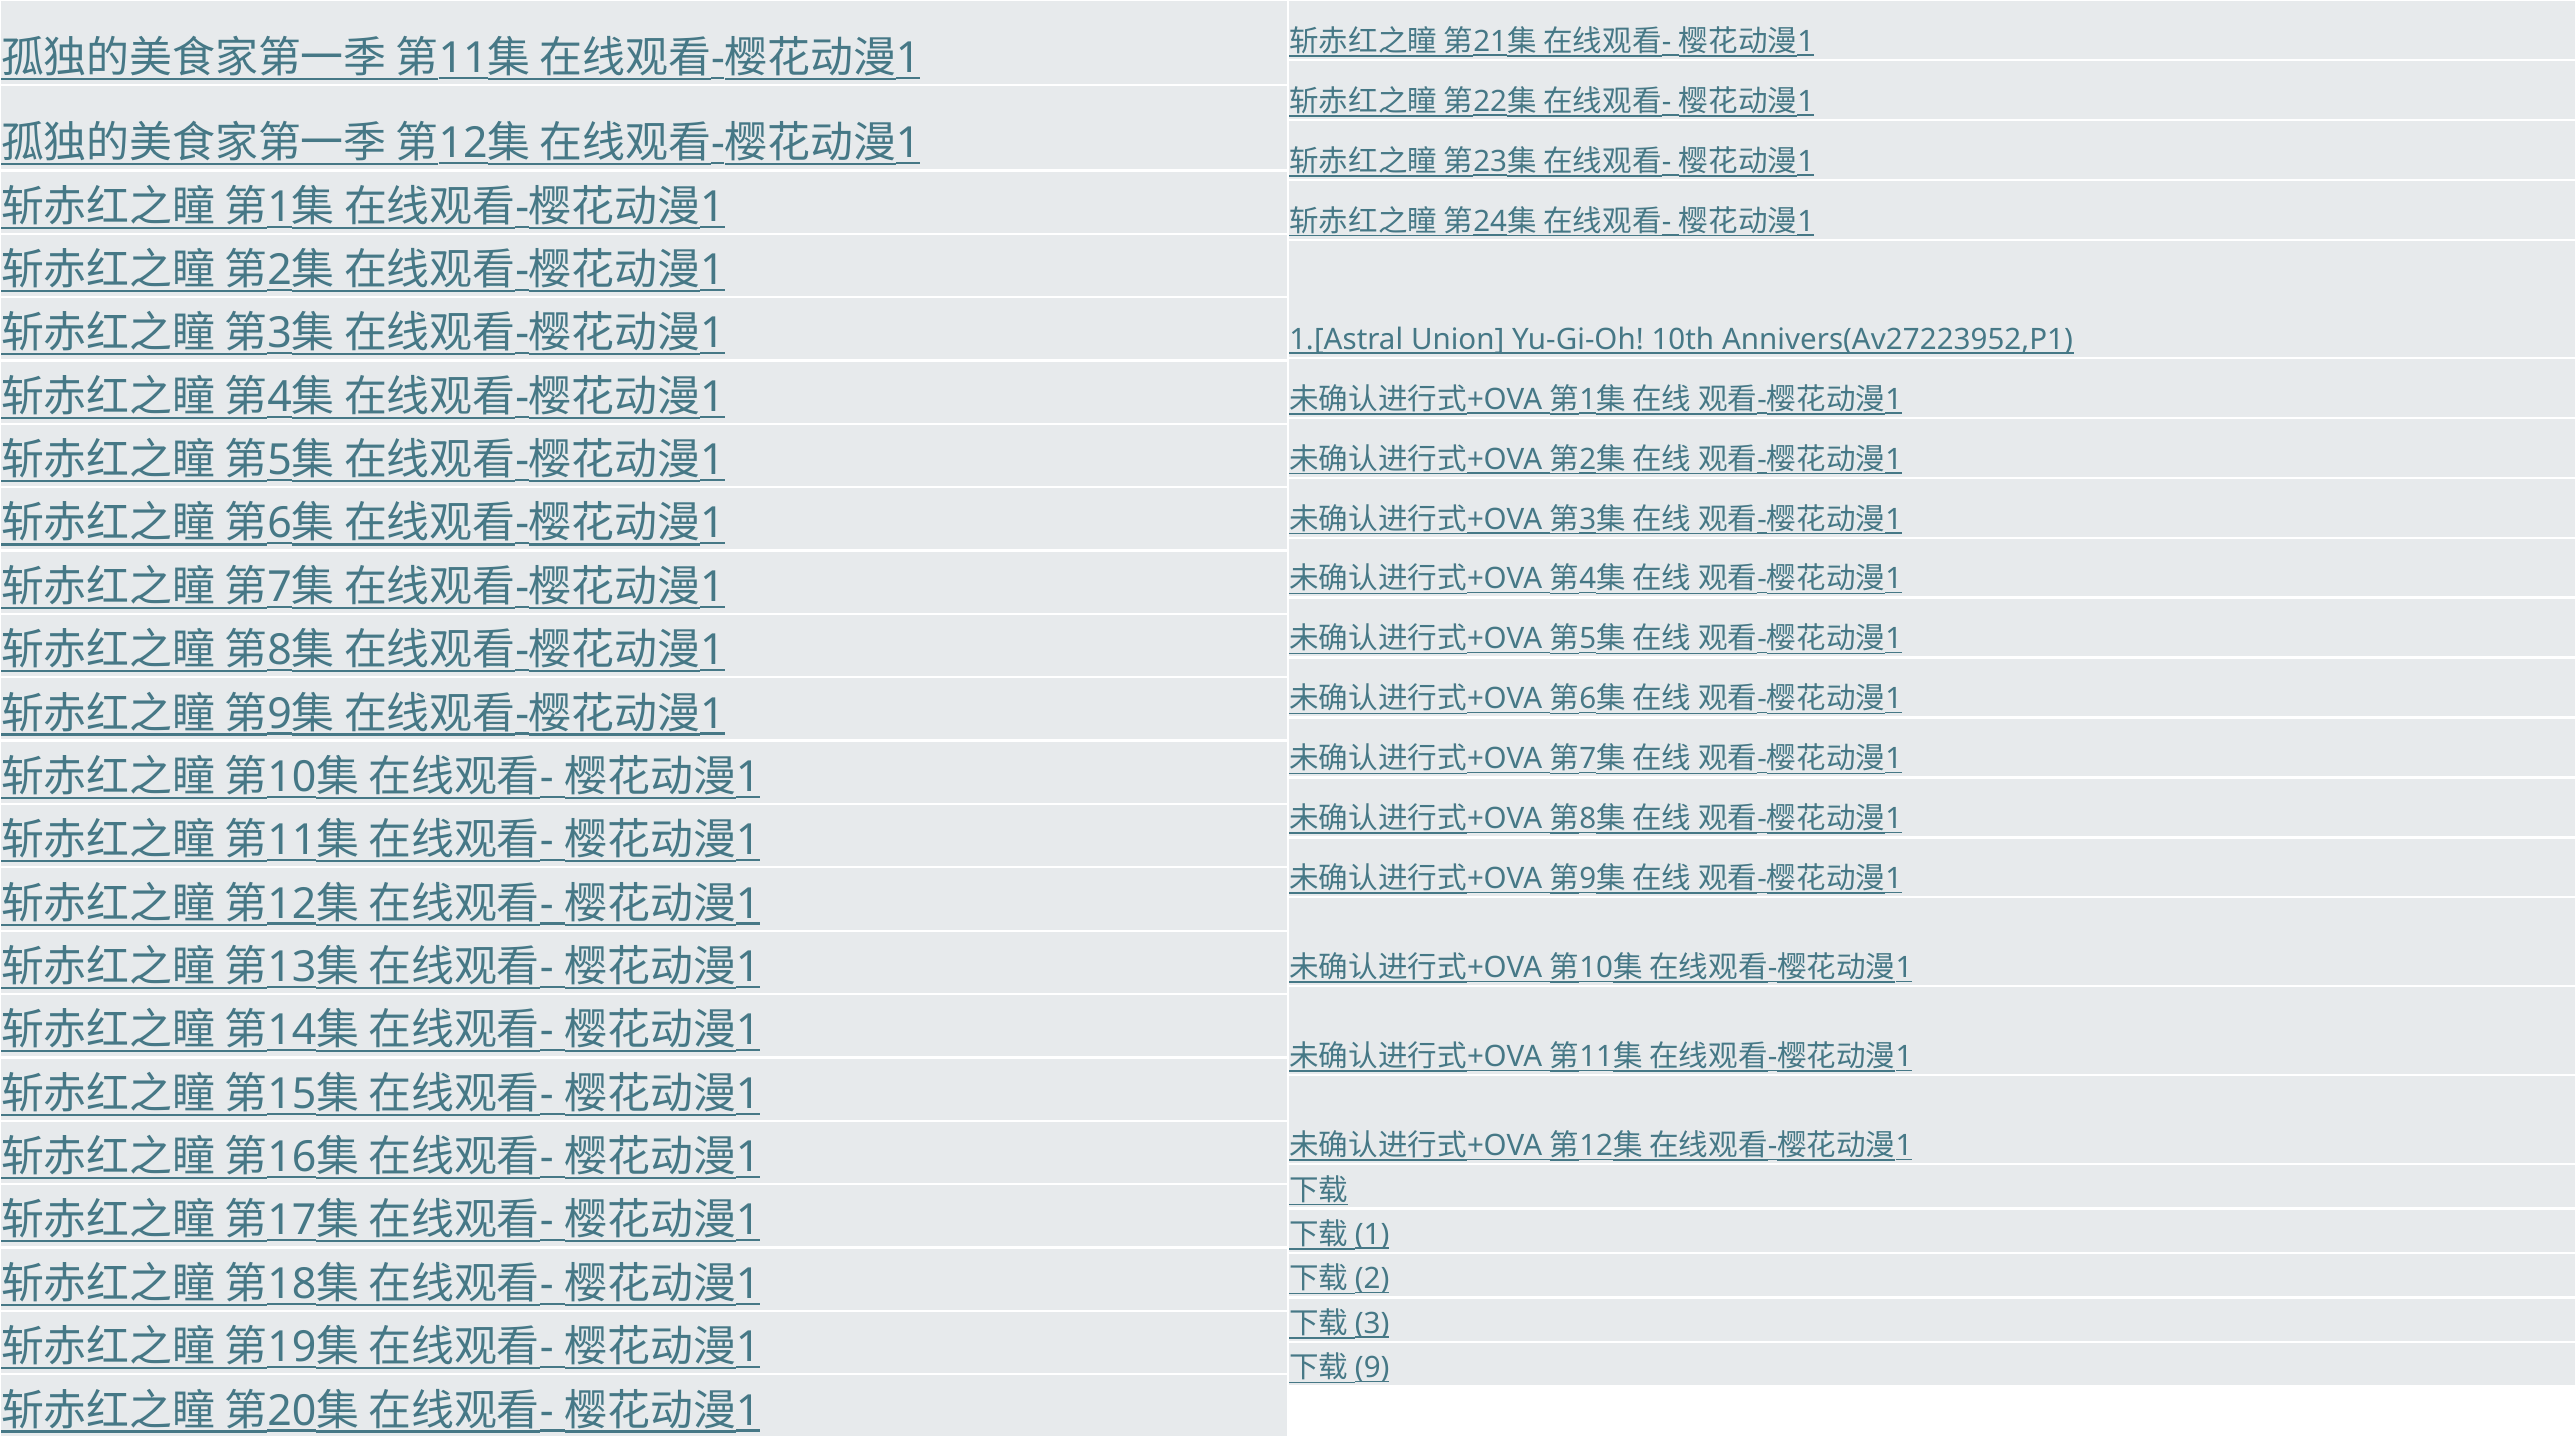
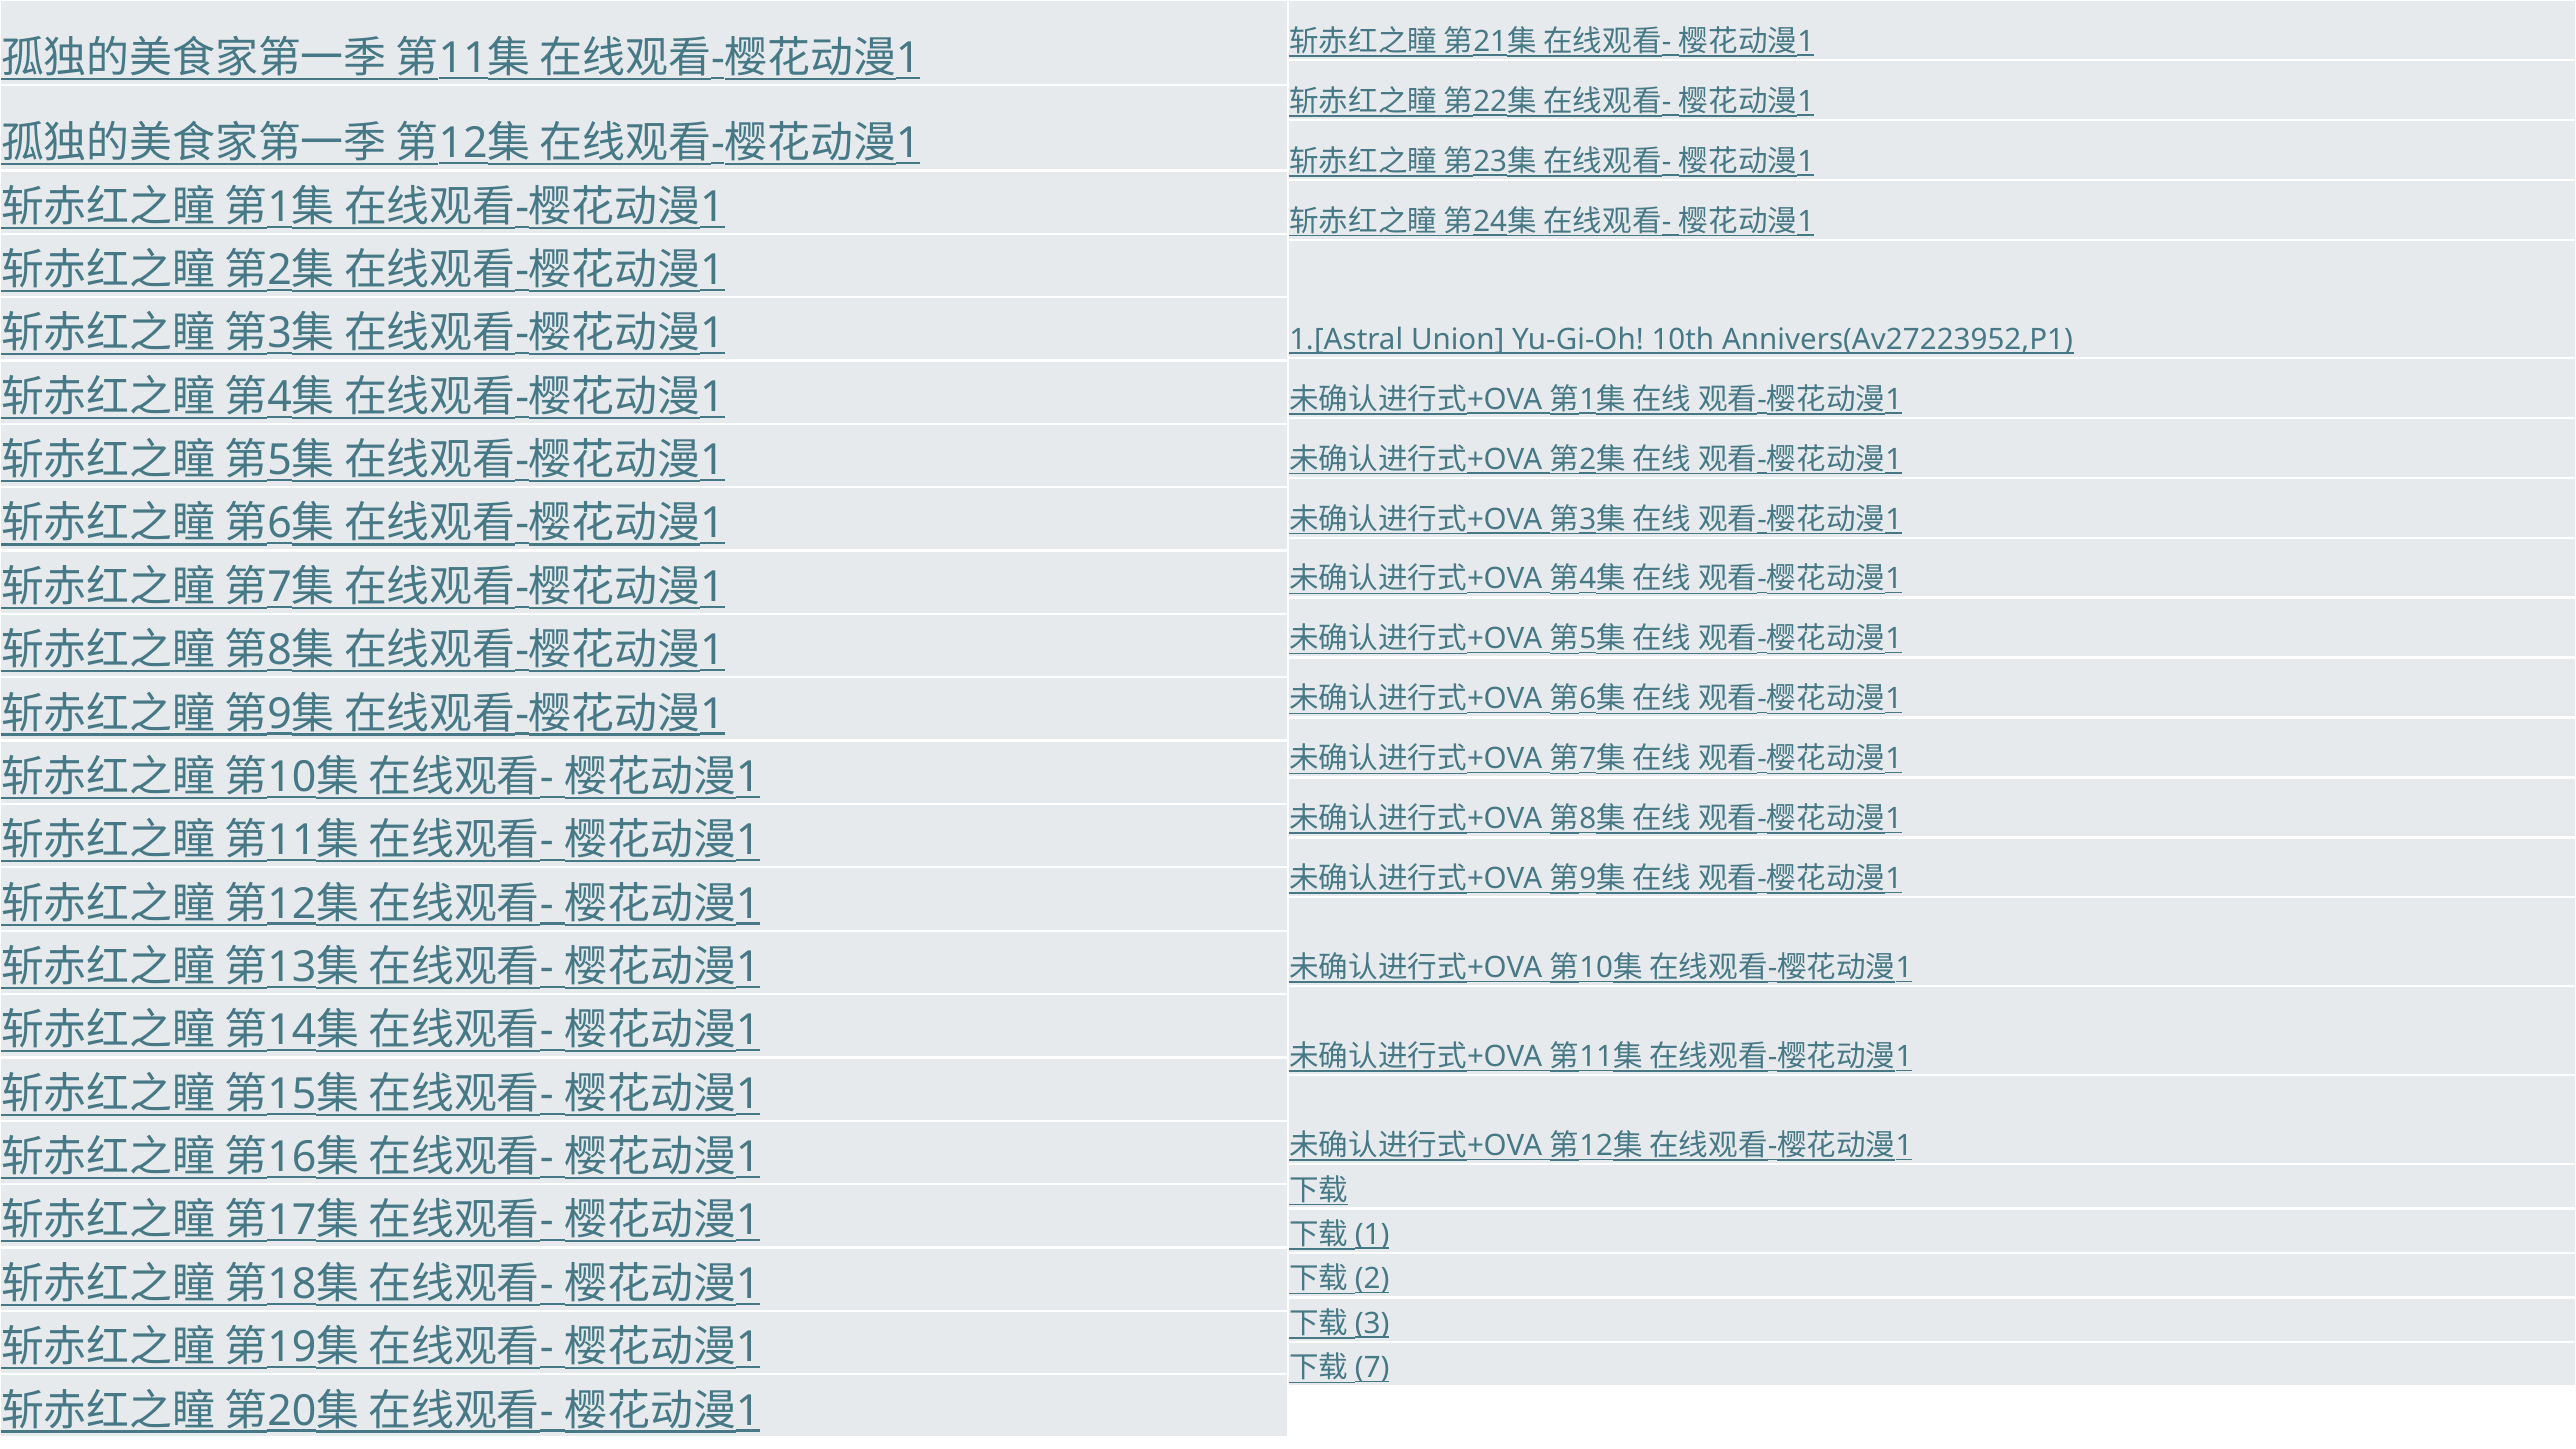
9: 9 -> 7
